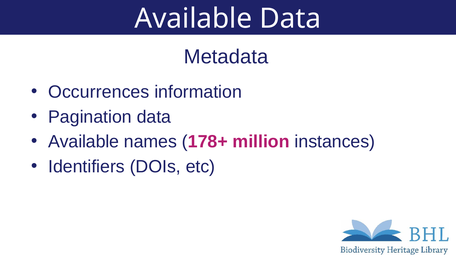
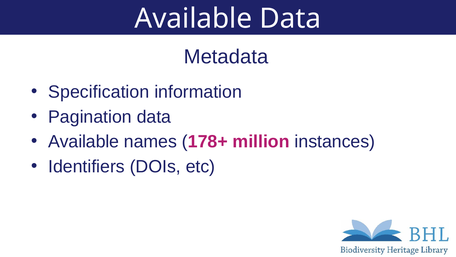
Occurrences: Occurrences -> Specification
